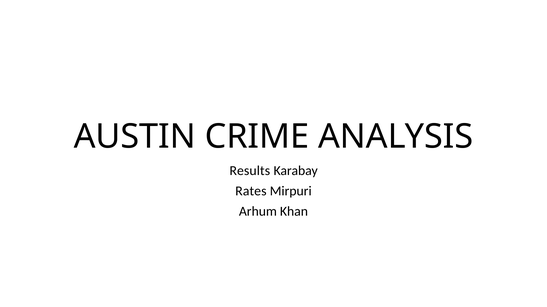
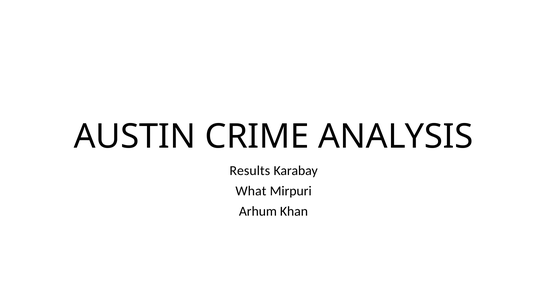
Rates: Rates -> What
